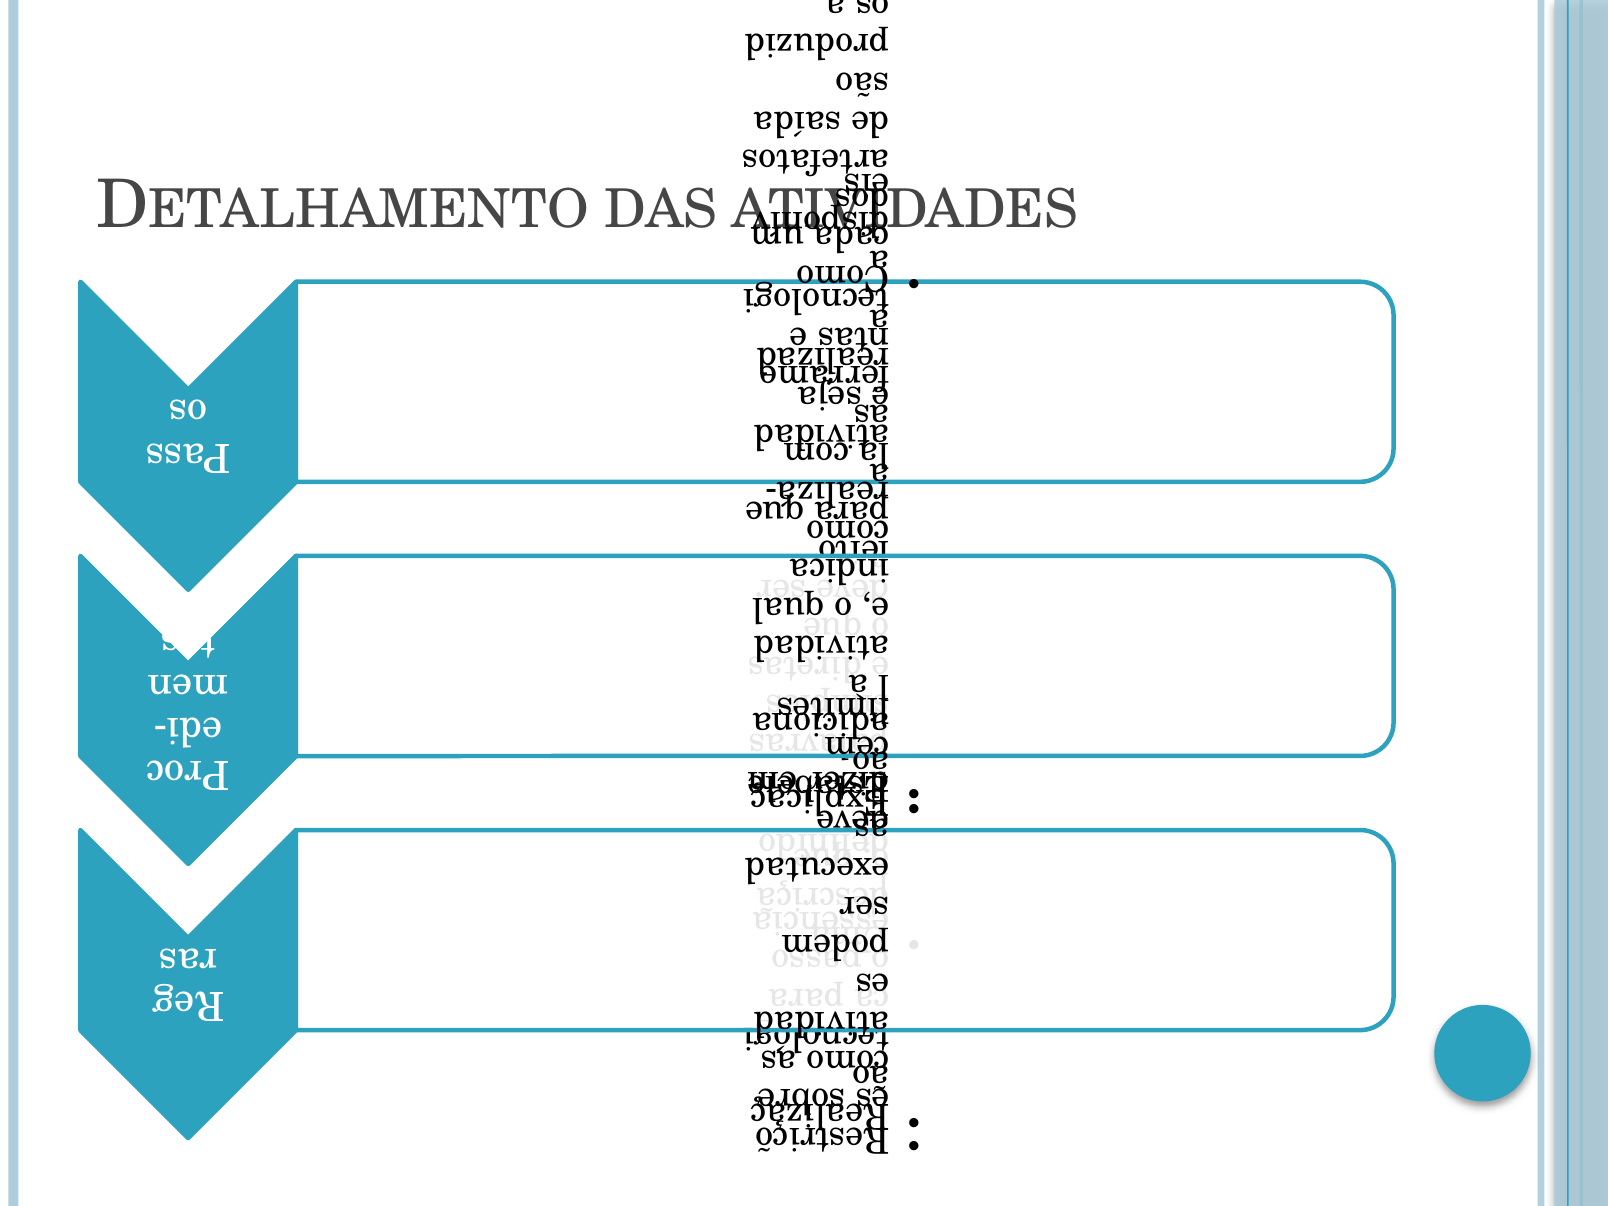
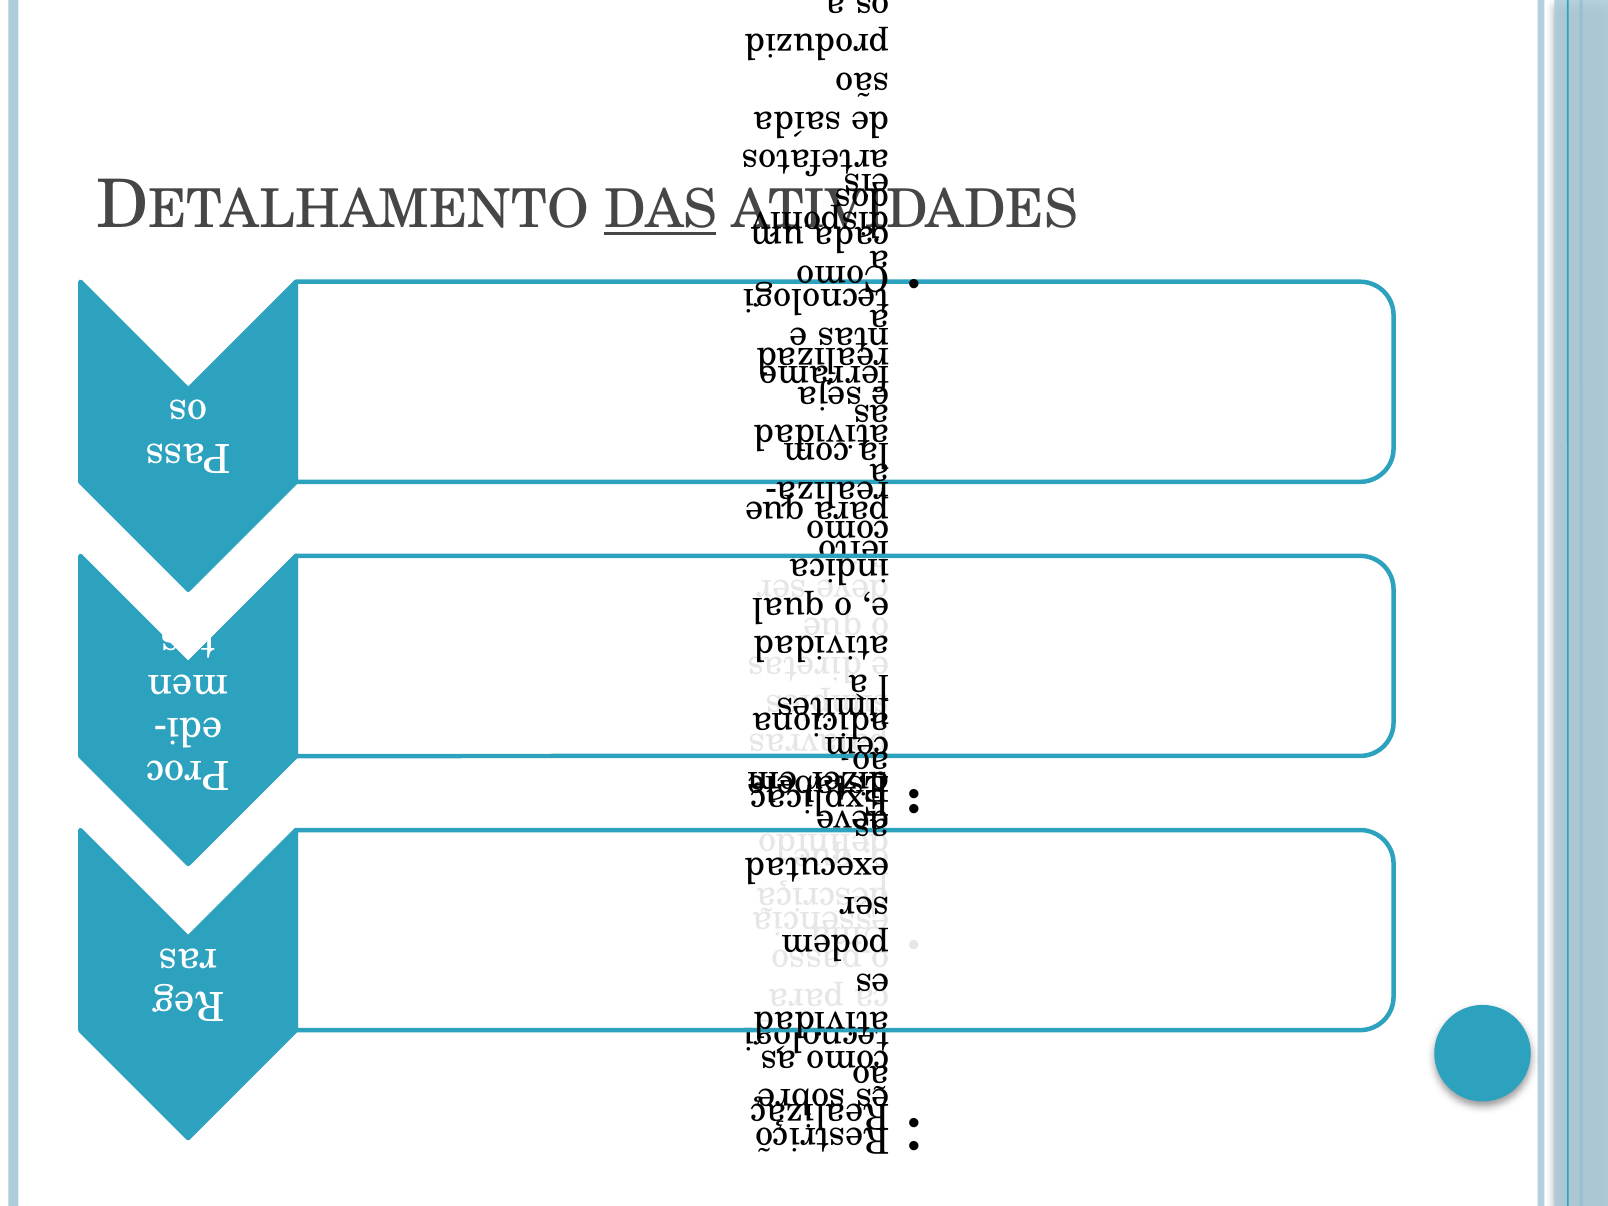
DAS underline: none -> present
